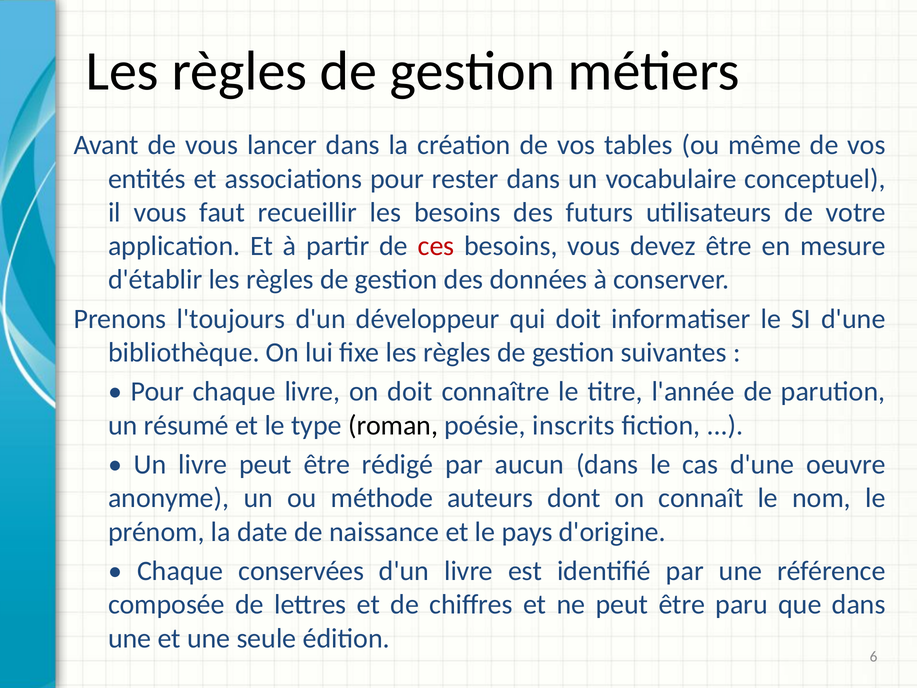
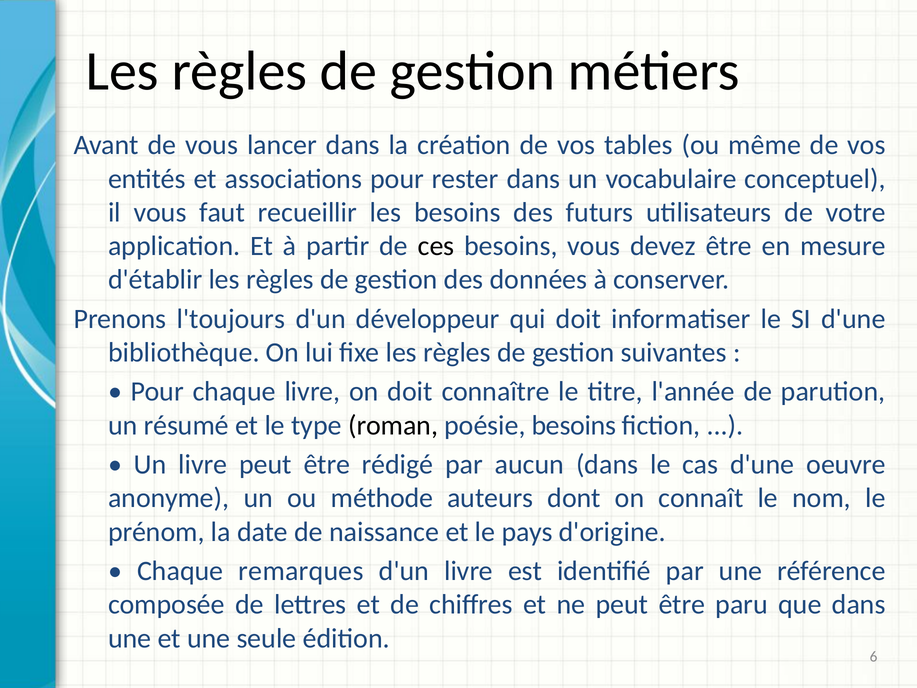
ces colour: red -> black
poésie inscrits: inscrits -> besoins
conservées: conservées -> remarques
